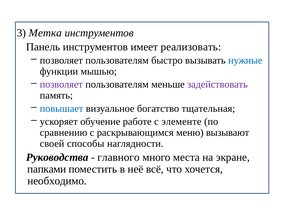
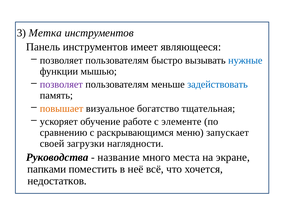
реализовать: реализовать -> являющееся
задействовать colour: purple -> blue
повышает colour: blue -> orange
вызывают: вызывают -> запускает
способы: способы -> загрузки
главного: главного -> название
необходимо: необходимо -> недостатков
